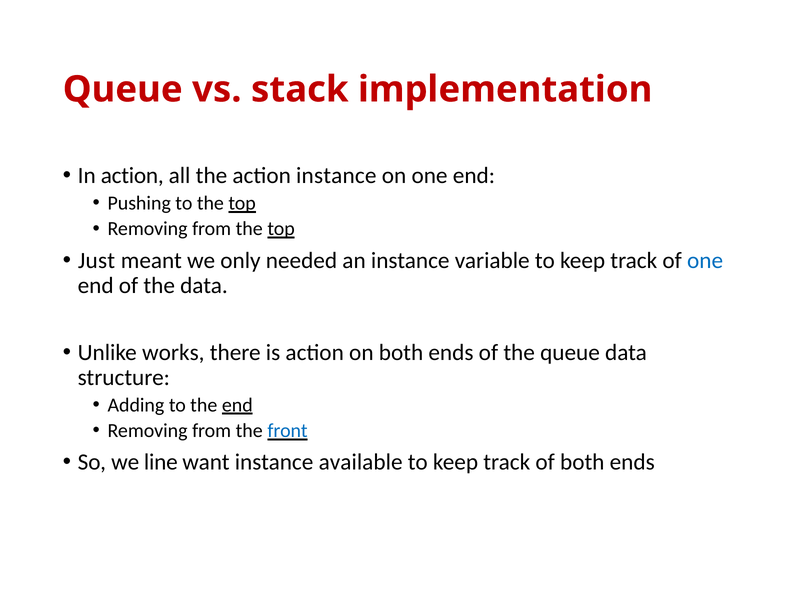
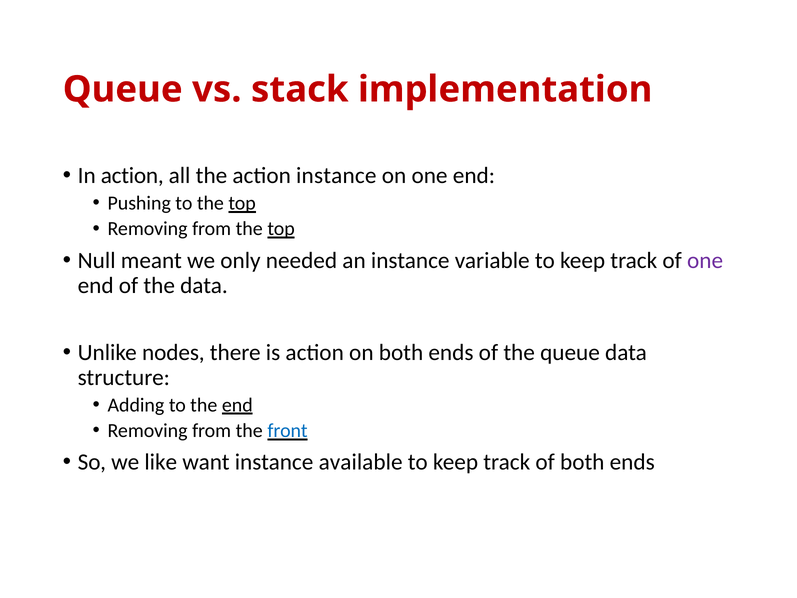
Just: Just -> Null
one at (705, 260) colour: blue -> purple
works: works -> nodes
line: line -> like
